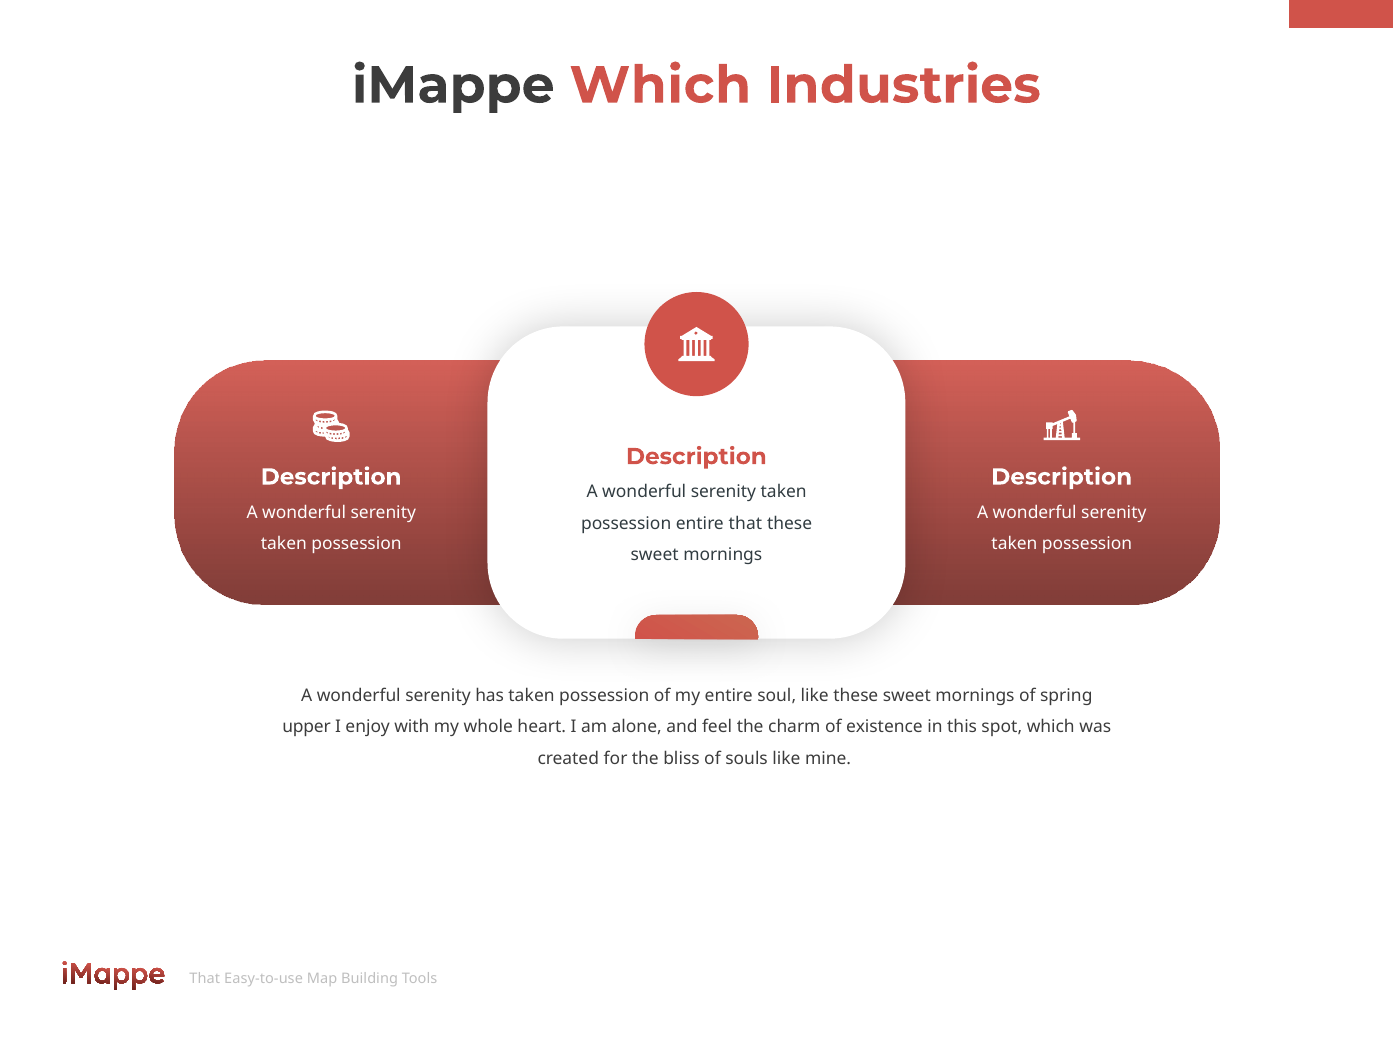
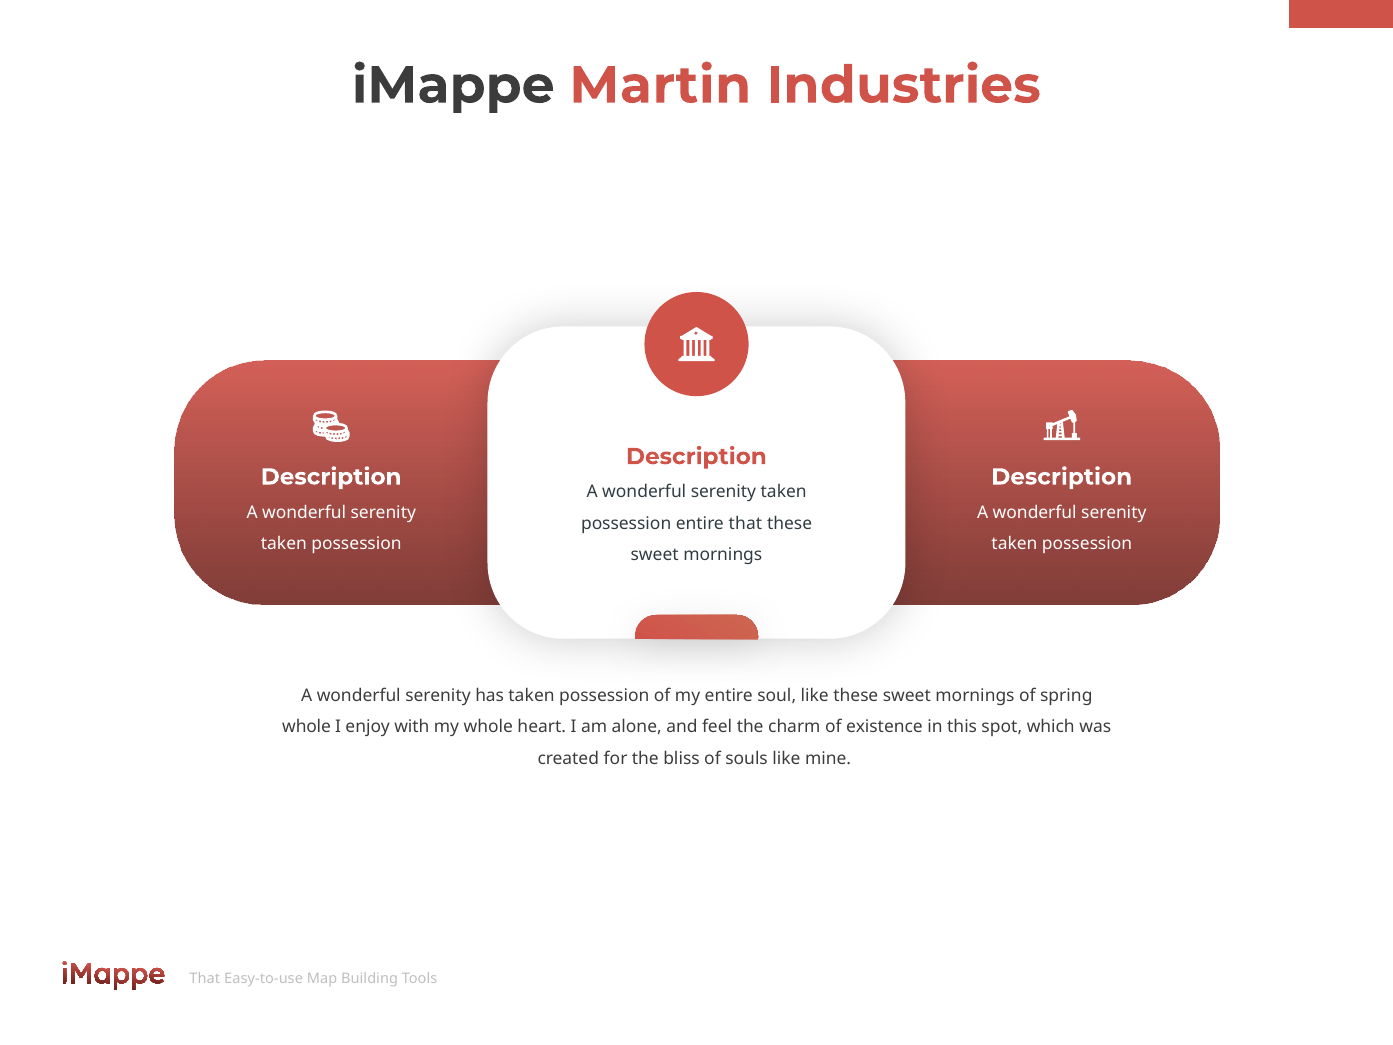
iMappe Which: Which -> Martin
upper at (307, 727): upper -> whole
